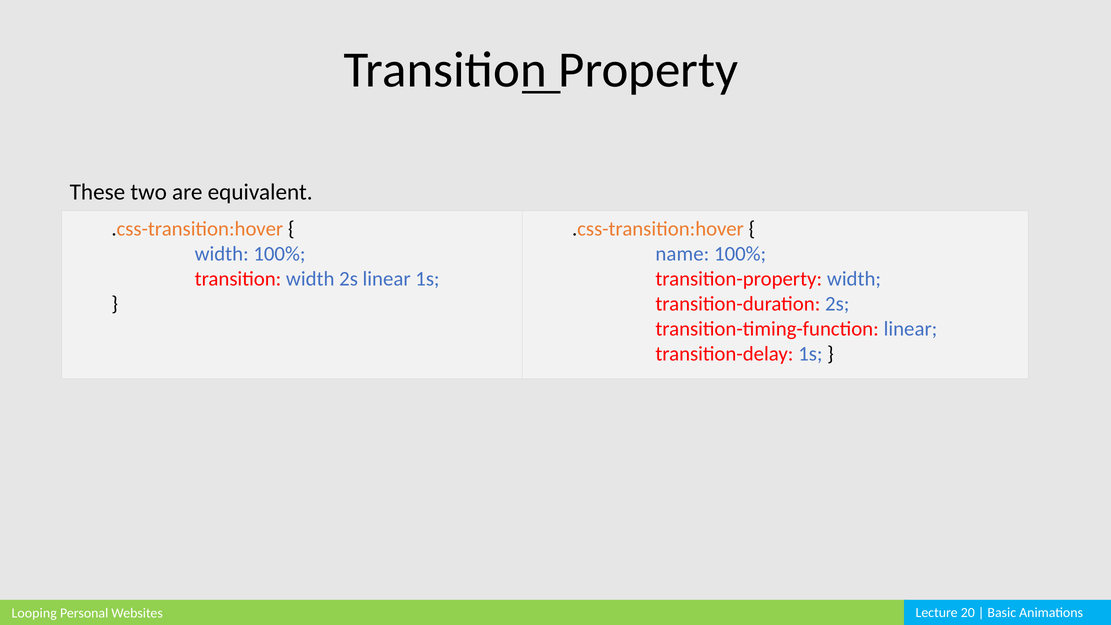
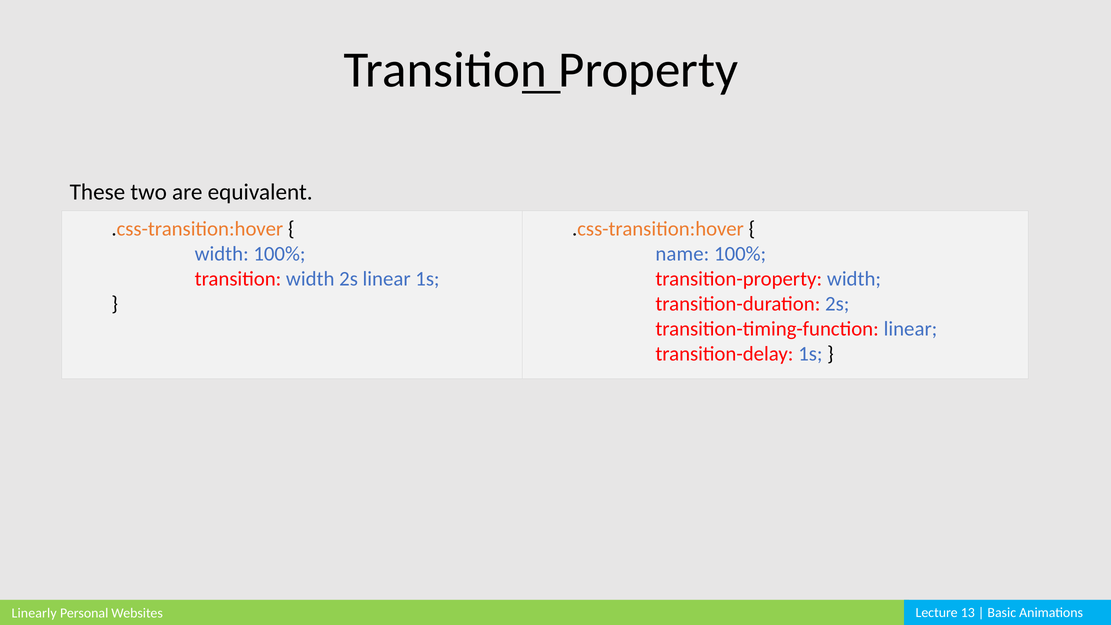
Looping: Looping -> Linearly
20: 20 -> 13
